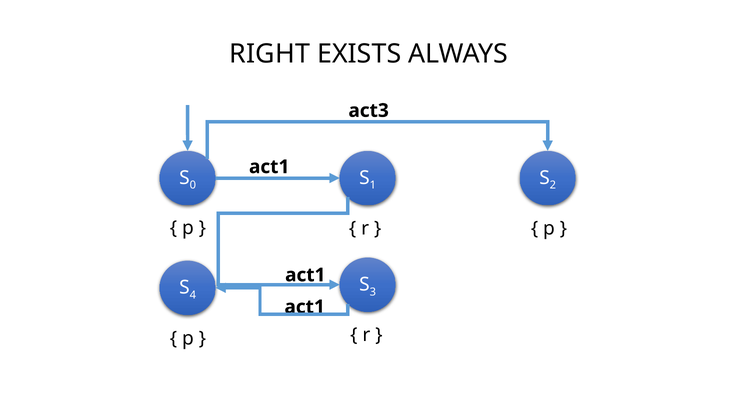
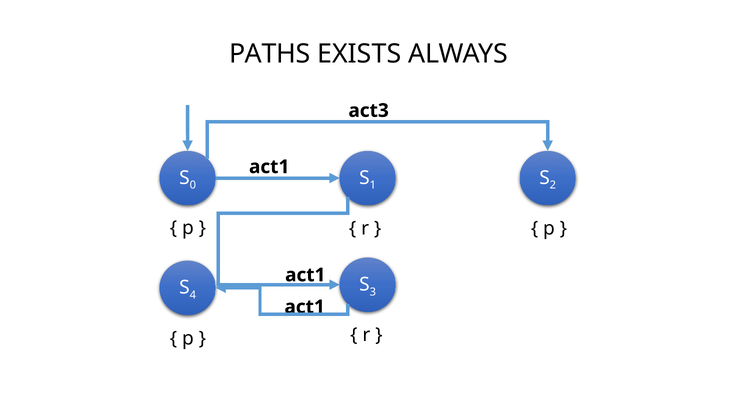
RIGHT: RIGHT -> PATHS
